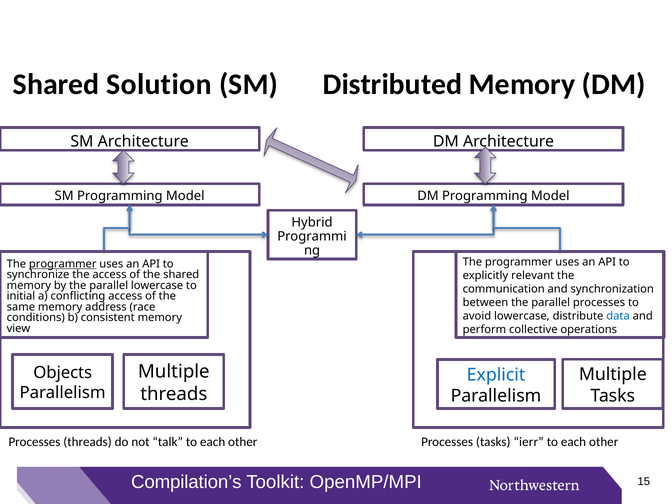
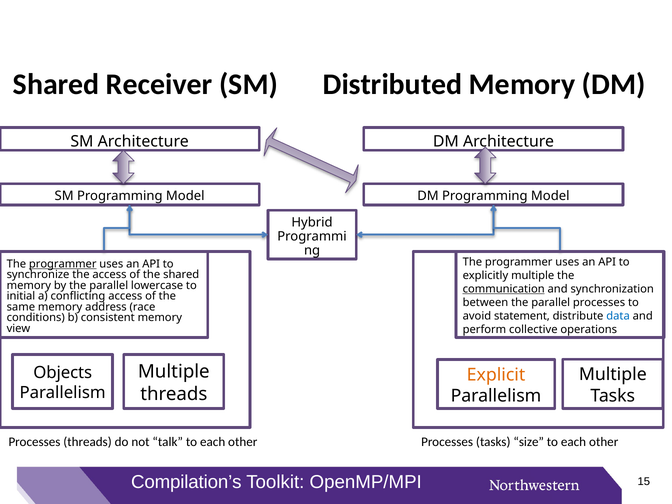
Solution: Solution -> Receiver
explicitly relevant: relevant -> multiple
communication underline: none -> present
avoid lowercase: lowercase -> statement
Explicit colour: blue -> orange
ierr: ierr -> size
